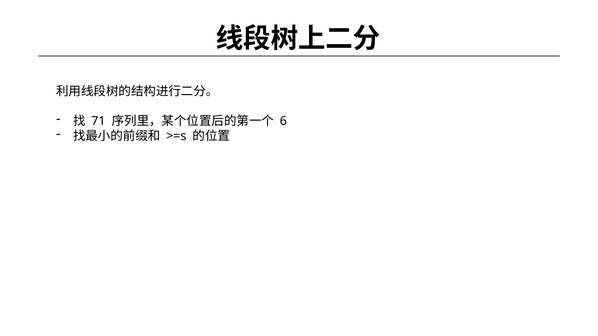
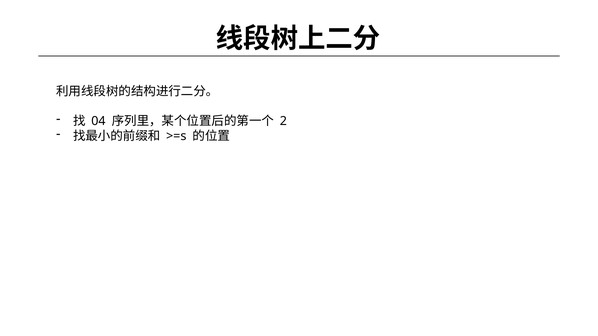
71: 71 -> 04
6: 6 -> 2
